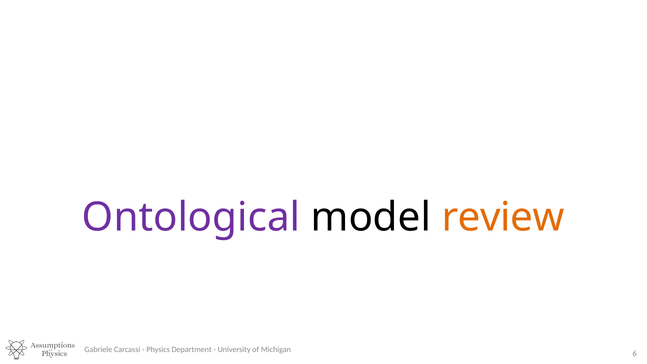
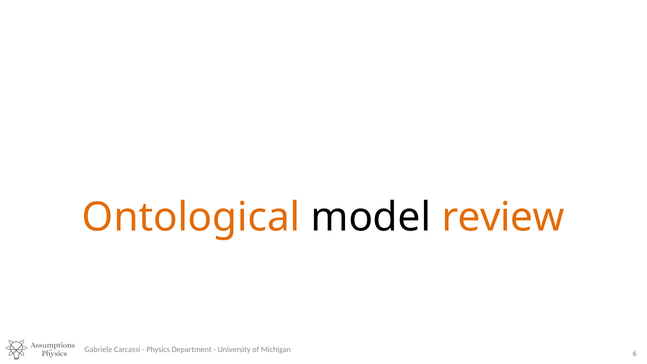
Ontological colour: purple -> orange
